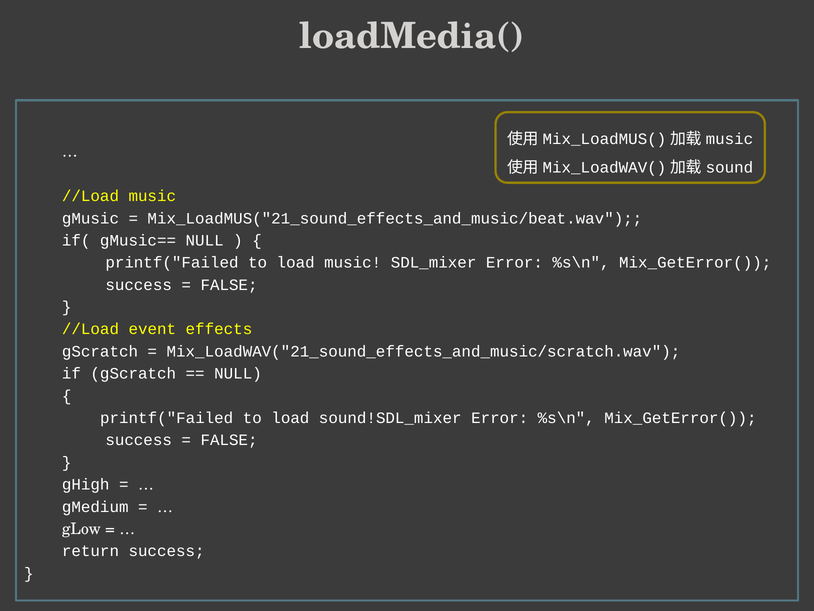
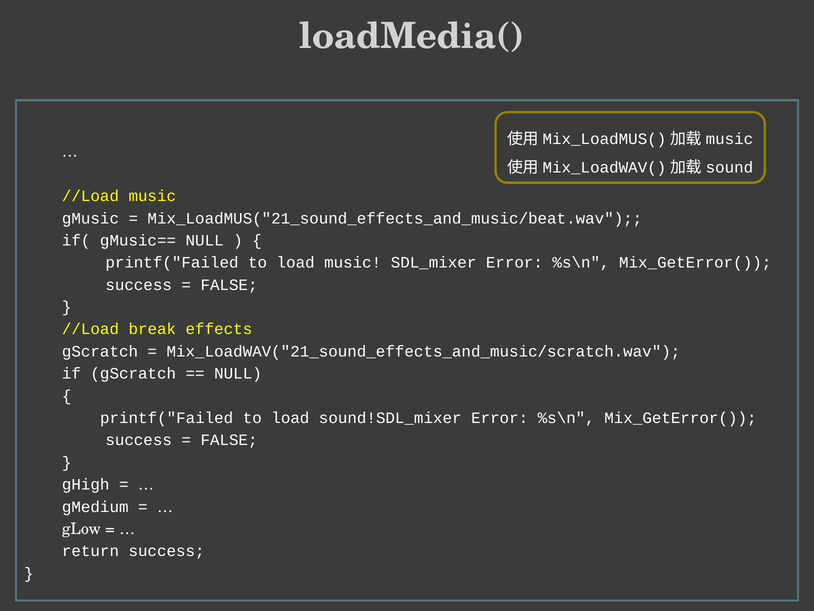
event: event -> break
